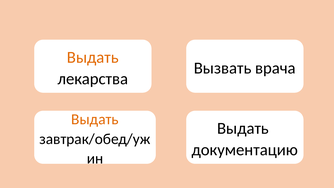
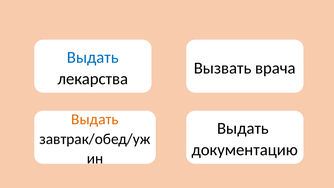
Выдать at (93, 57) colour: orange -> blue
